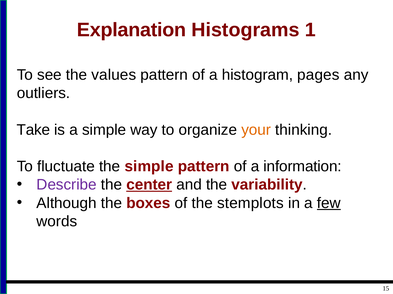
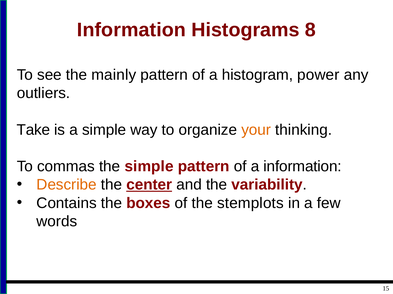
Explanation at (132, 30): Explanation -> Information
1: 1 -> 8
values: values -> mainly
pages: pages -> power
fluctuate: fluctuate -> commas
Describe colour: purple -> orange
Although: Although -> Contains
few underline: present -> none
